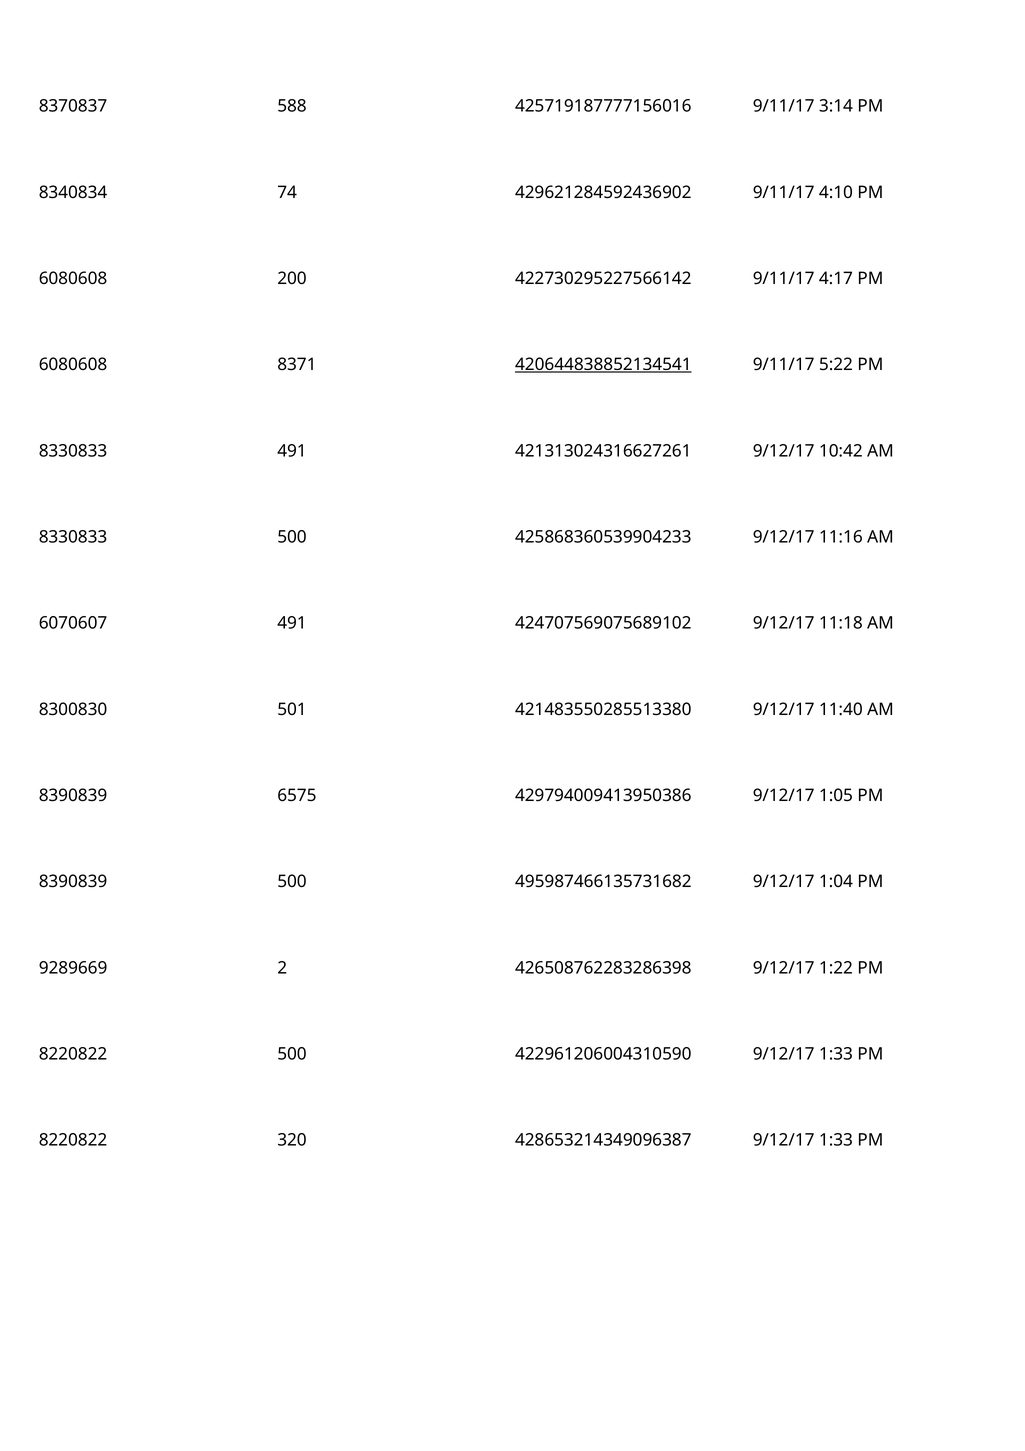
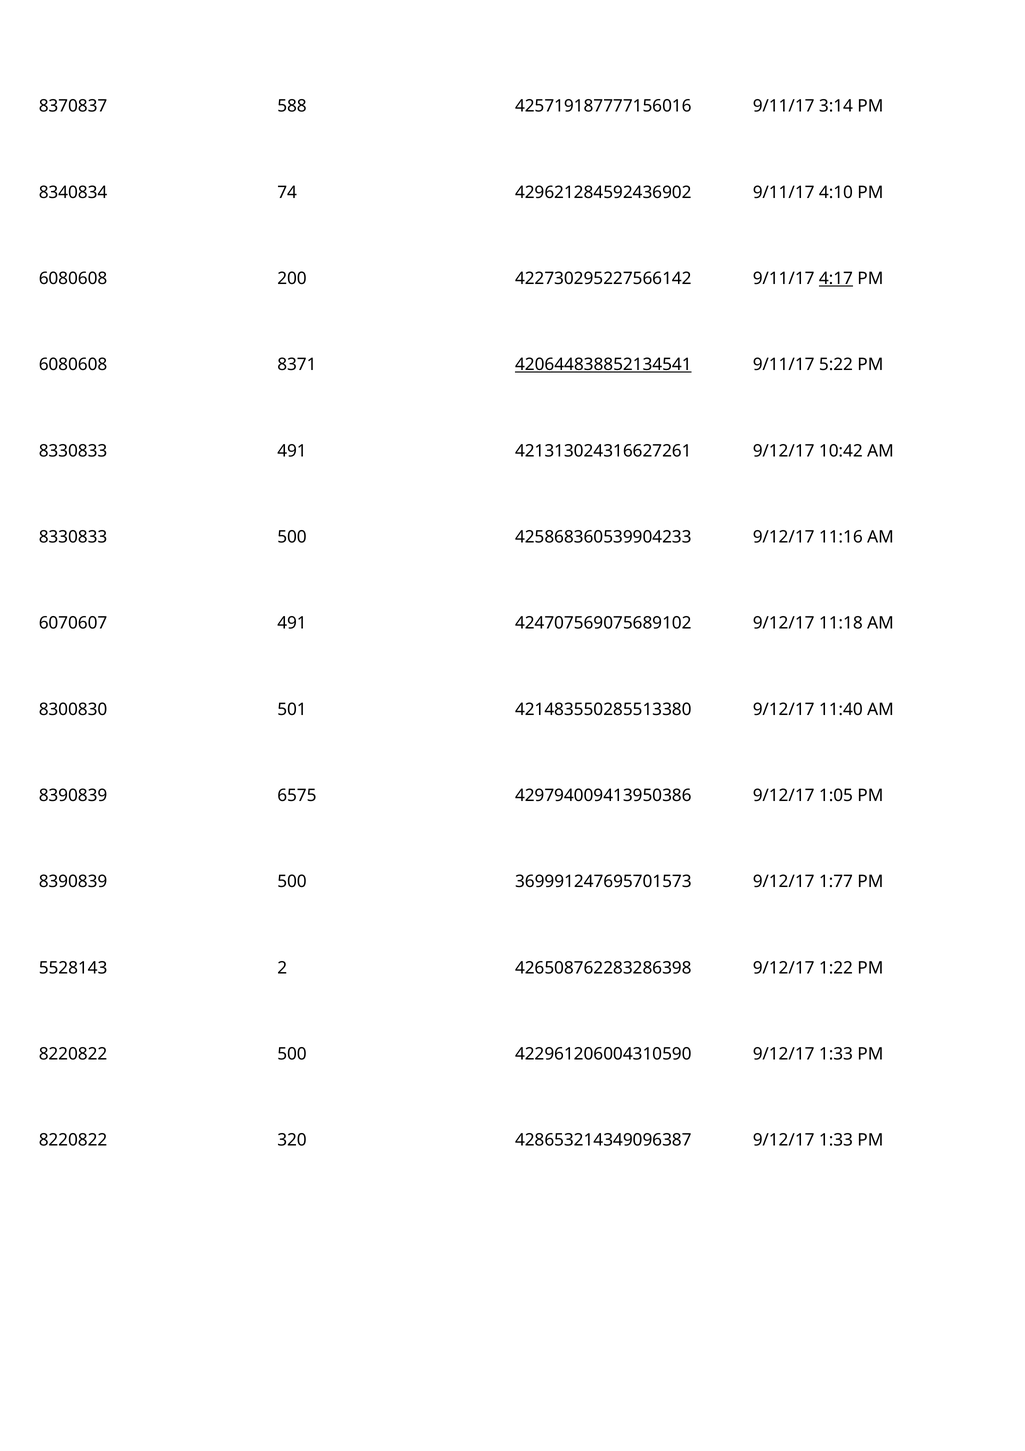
4:17 underline: none -> present
495987466135731682: 495987466135731682 -> 369991247695701573
1:04: 1:04 -> 1:77
9289669: 9289669 -> 5528143
